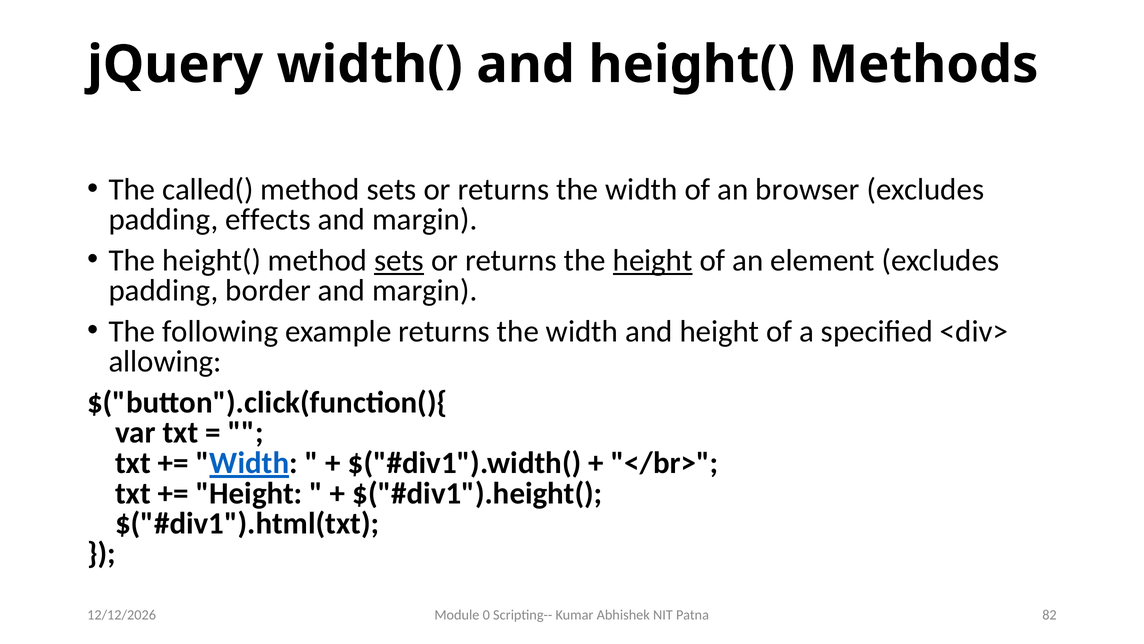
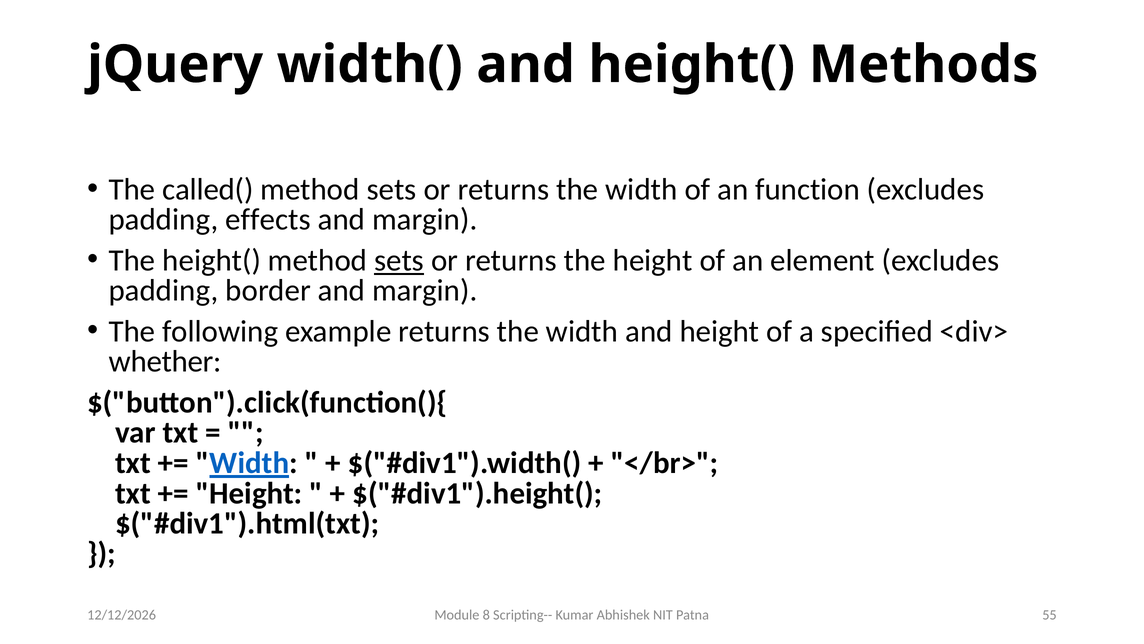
browser: browser -> function
height at (653, 260) underline: present -> none
allowing: allowing -> whether
0: 0 -> 8
82: 82 -> 55
